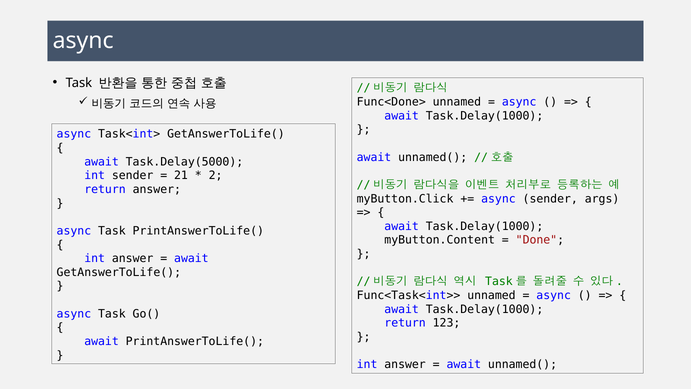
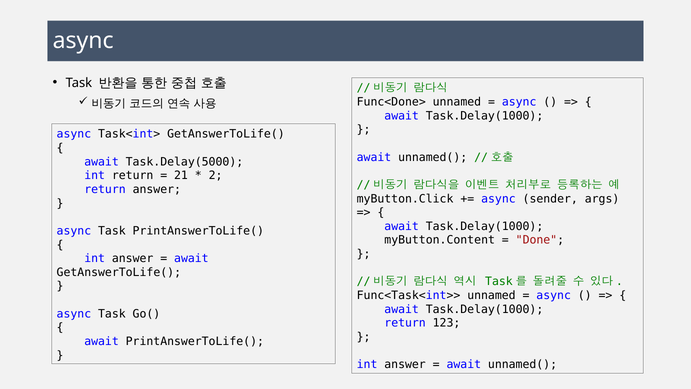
int sender: sender -> return
